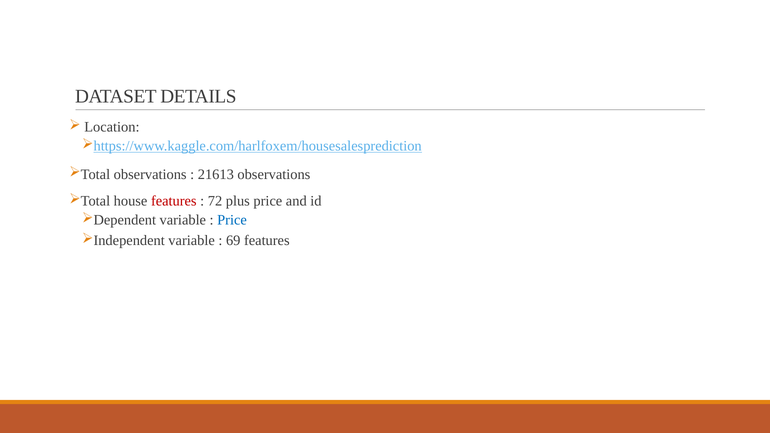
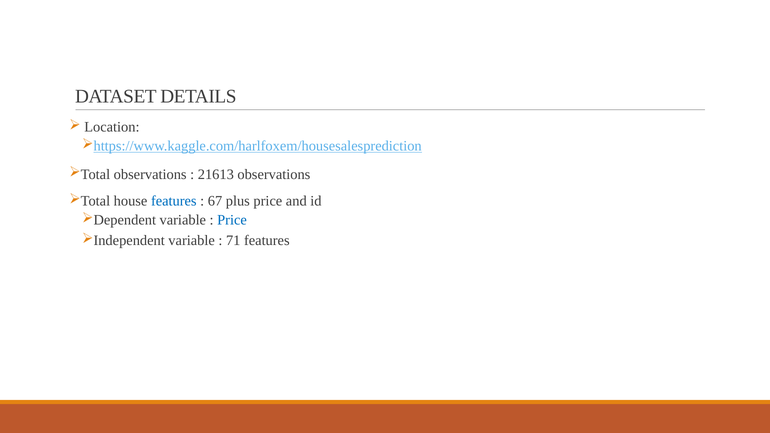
features at (174, 201) colour: red -> blue
72: 72 -> 67
69: 69 -> 71
